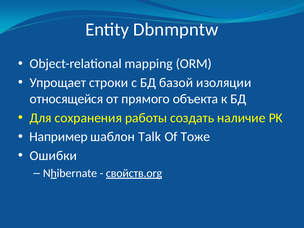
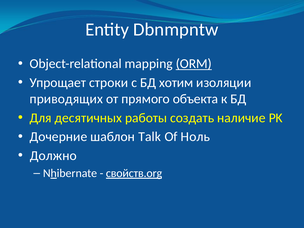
ORM underline: none -> present
базой: базой -> хотим
относящейся: относящейся -> приводящих
сохранения: сохранения -> десятичных
Например: Например -> Дочерние
Тоже: Тоже -> Ноль
Ошибки: Ошибки -> Должно
